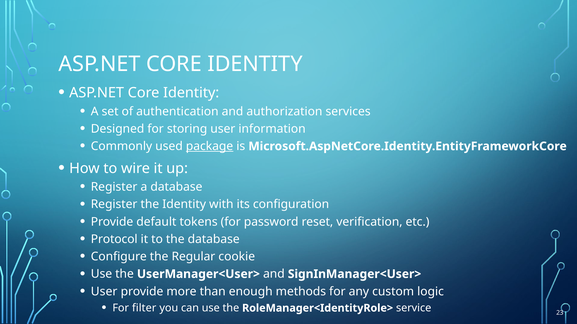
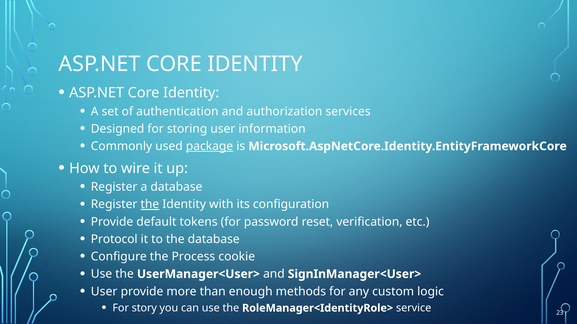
the at (150, 205) underline: none -> present
Regular: Regular -> Process
filter: filter -> story
